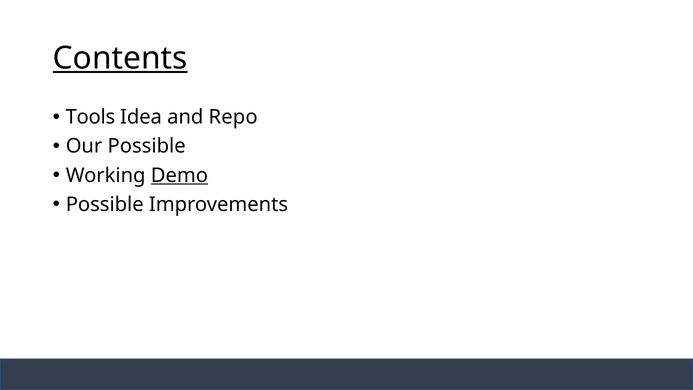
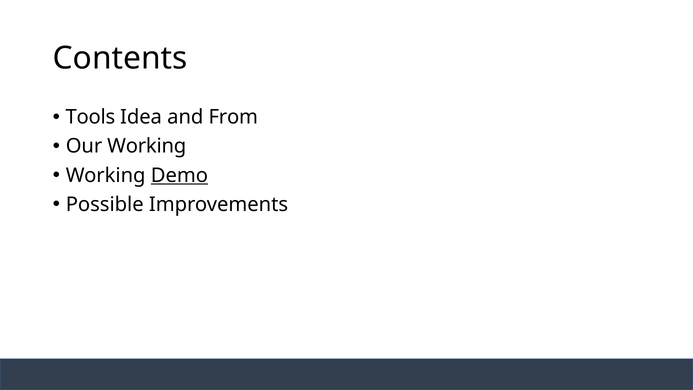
Contents underline: present -> none
Repo: Repo -> From
Our Possible: Possible -> Working
